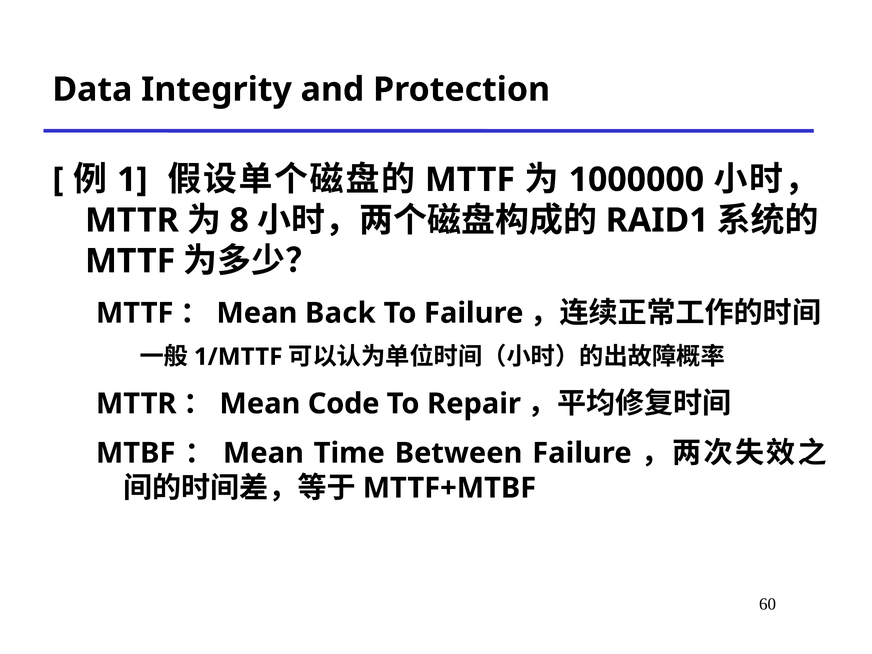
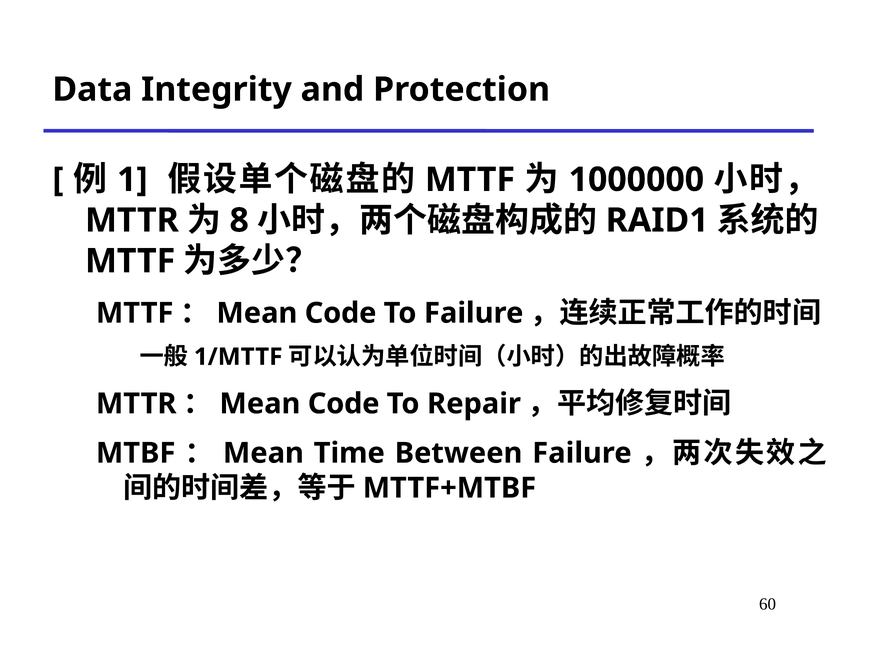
Back at (340, 313): Back -> Code
